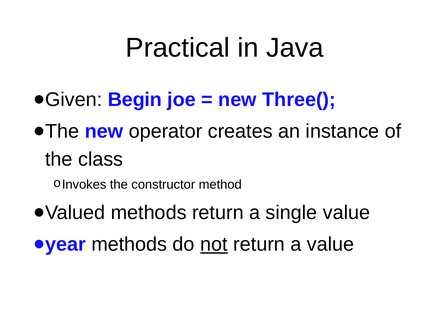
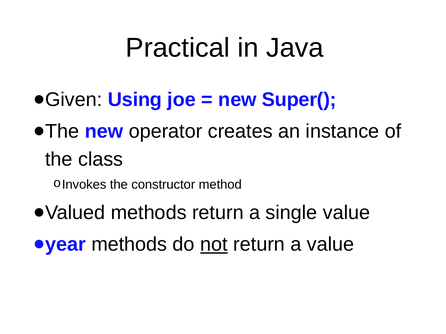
Begin: Begin -> Using
Three(: Three( -> Super(
